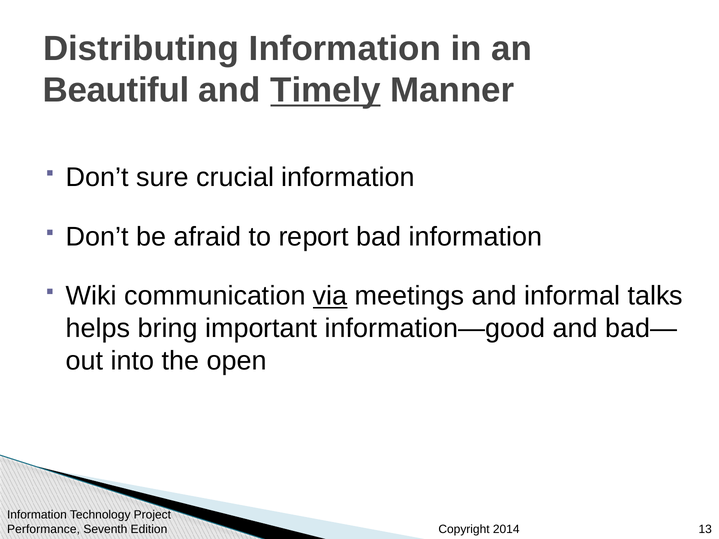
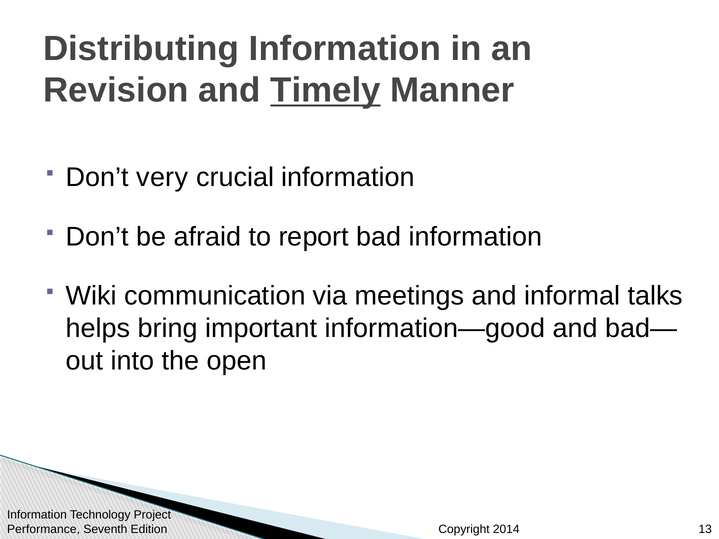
Beautiful: Beautiful -> Revision
sure: sure -> very
via underline: present -> none
